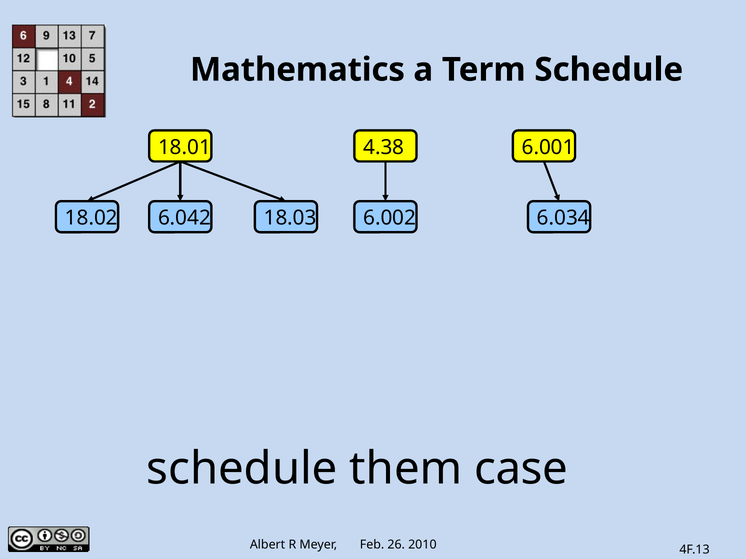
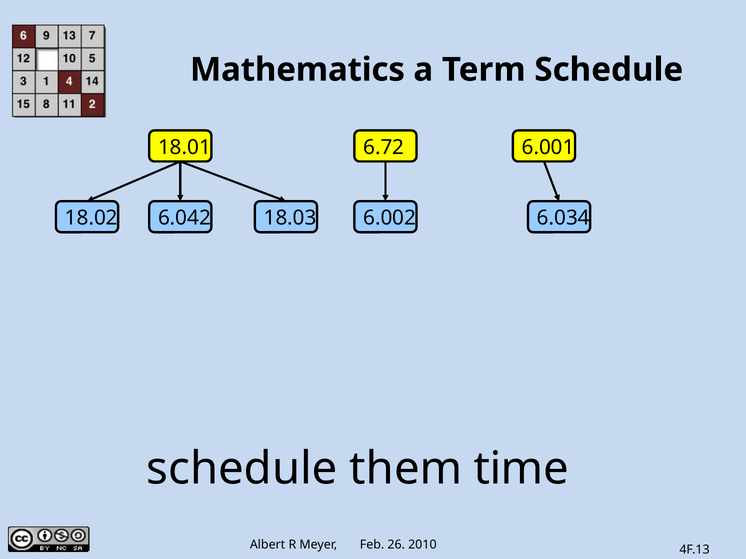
4.38: 4.38 -> 6.72
case: case -> time
